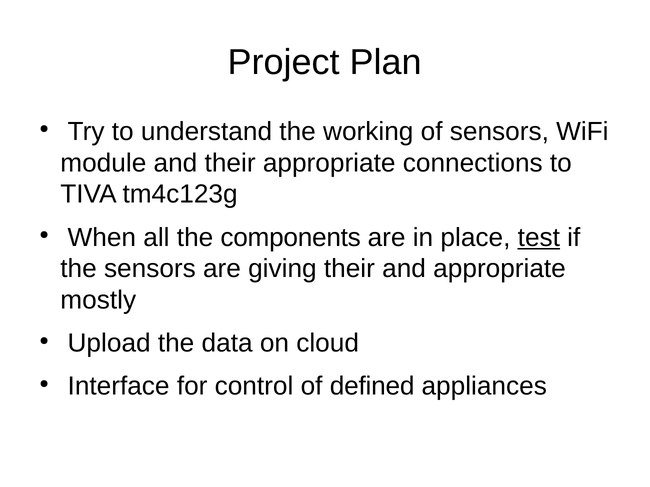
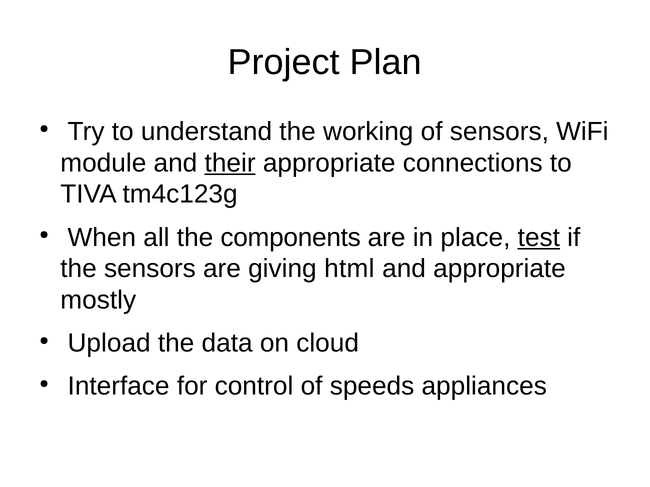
their at (230, 163) underline: none -> present
giving their: their -> html
defined: defined -> speeds
